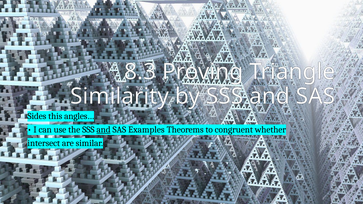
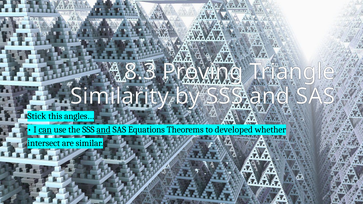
Sides: Sides -> Stick
can underline: none -> present
Examples: Examples -> Equations
congruent: congruent -> developed
